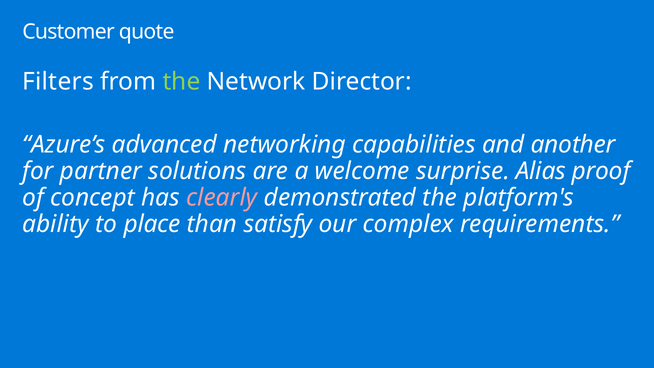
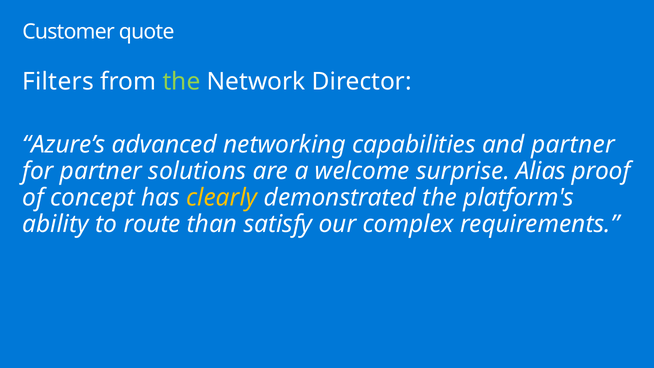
and another: another -> partner
clearly colour: pink -> yellow
place: place -> route
